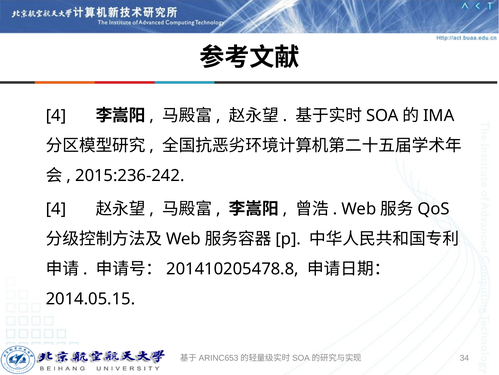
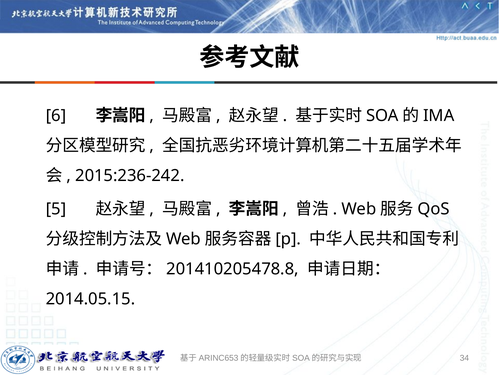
4 at (56, 116): 4 -> 6
4 at (56, 209): 4 -> 5
